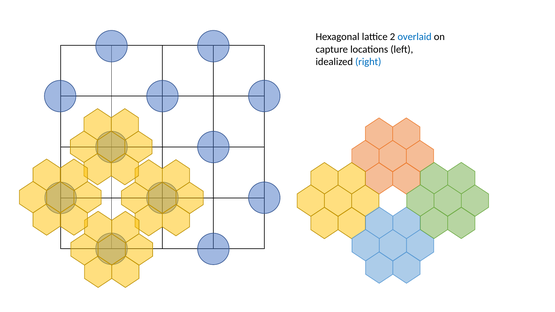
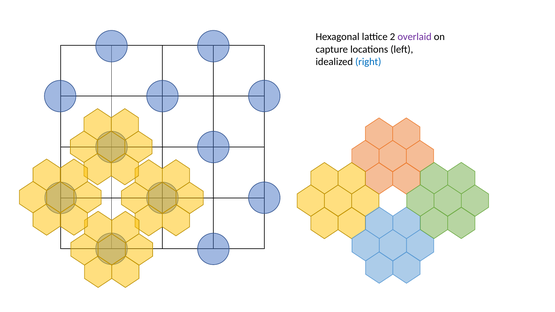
overlaid colour: blue -> purple
